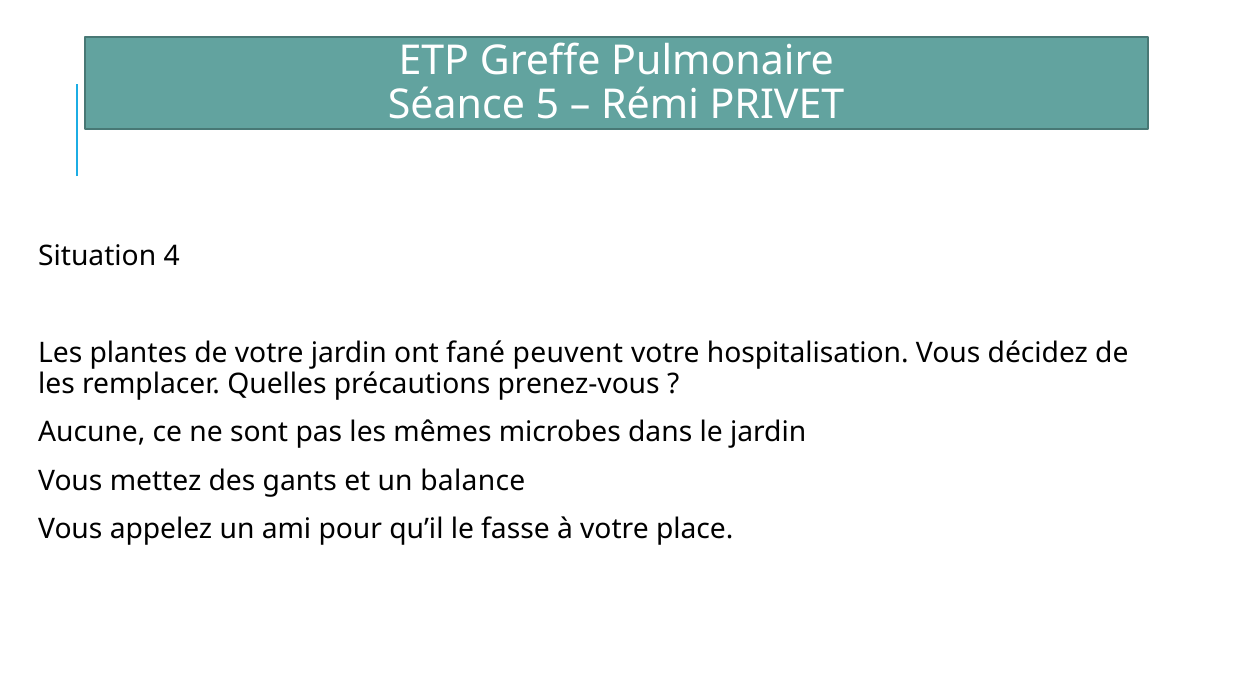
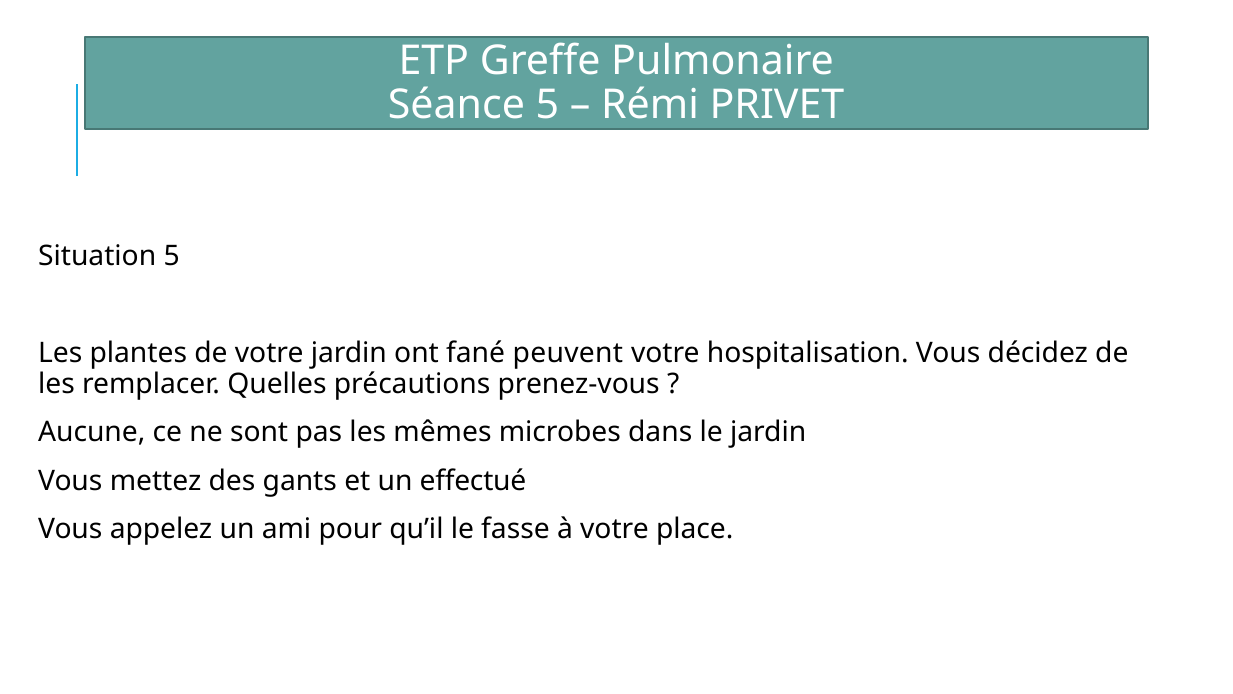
Situation 4: 4 -> 5
balance: balance -> effectué
